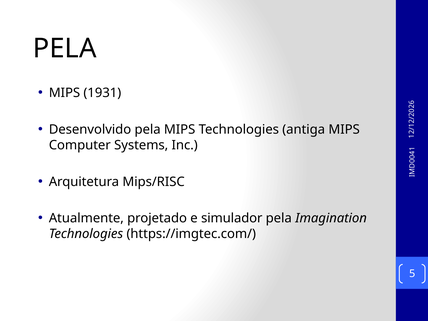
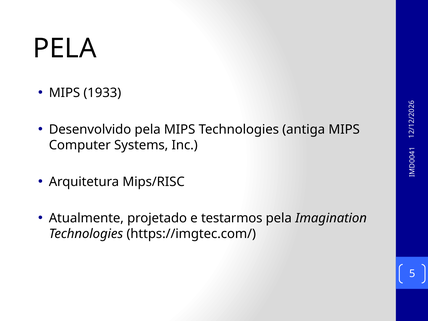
1931: 1931 -> 1933
simulador: simulador -> testarmos
